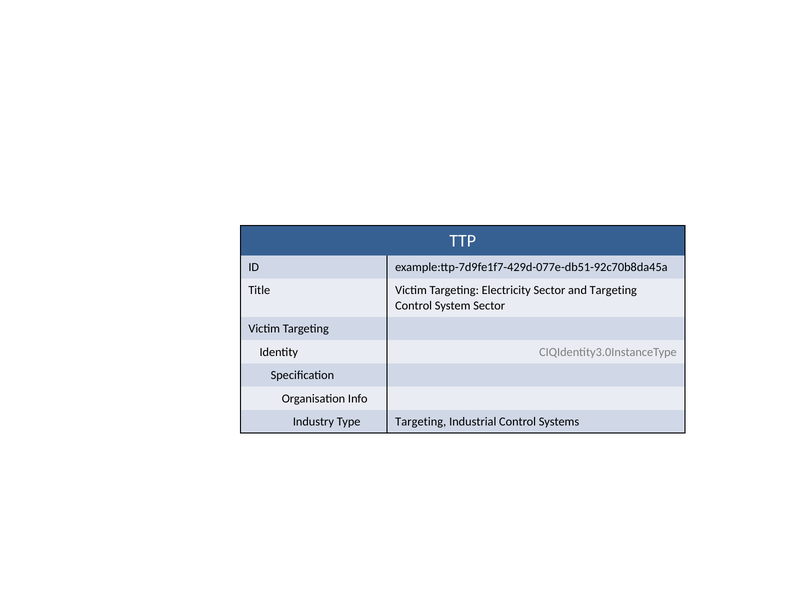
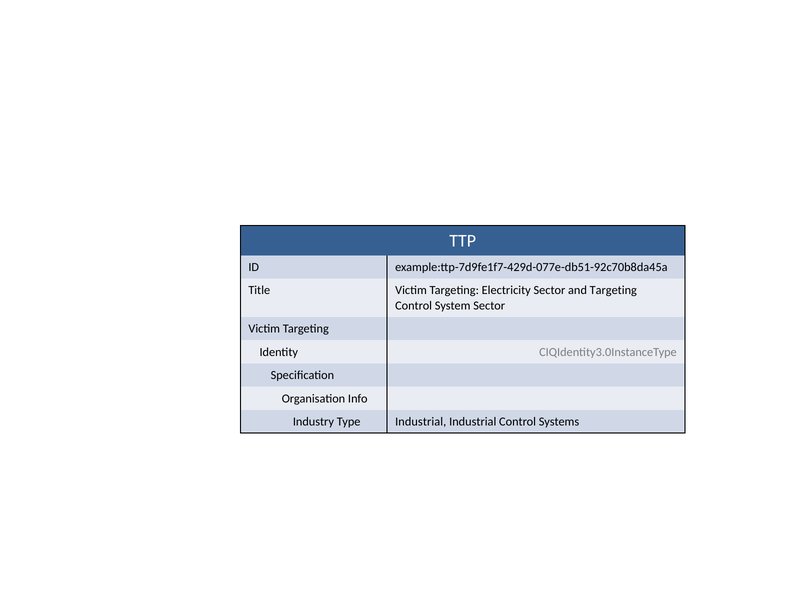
Type Targeting: Targeting -> Industrial
